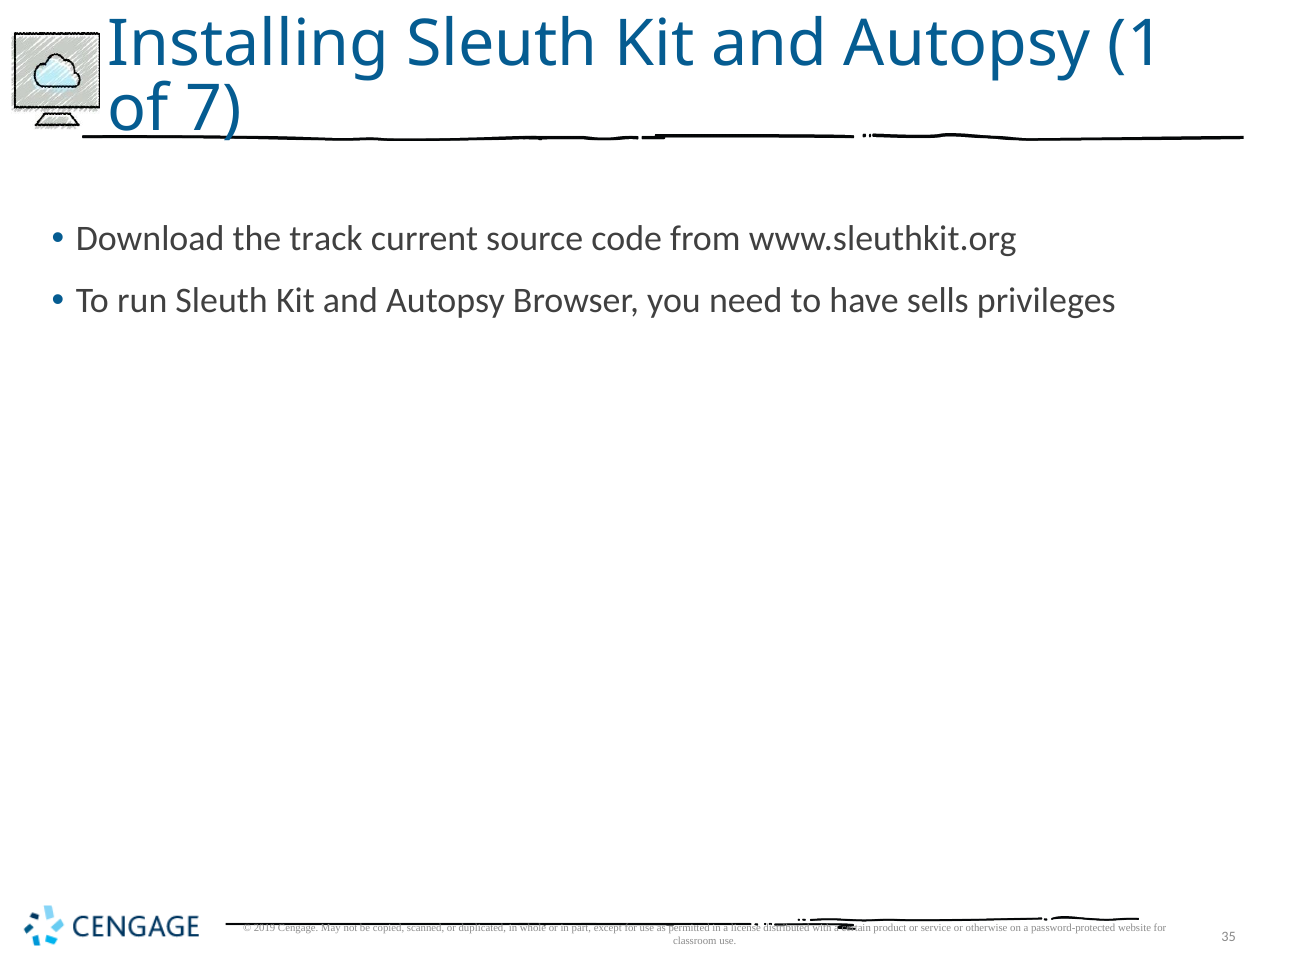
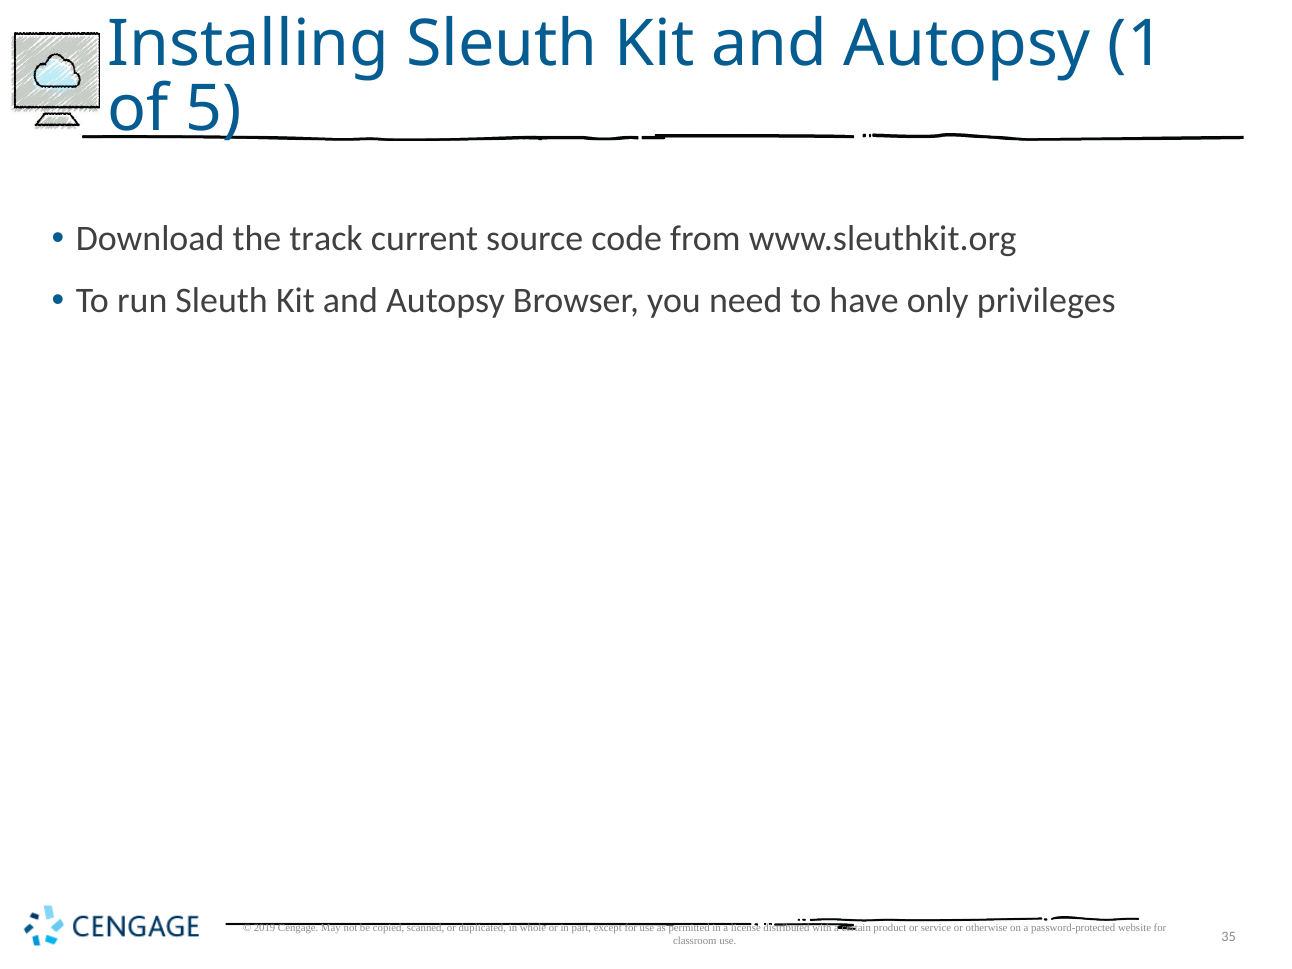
7: 7 -> 5
sells: sells -> only
